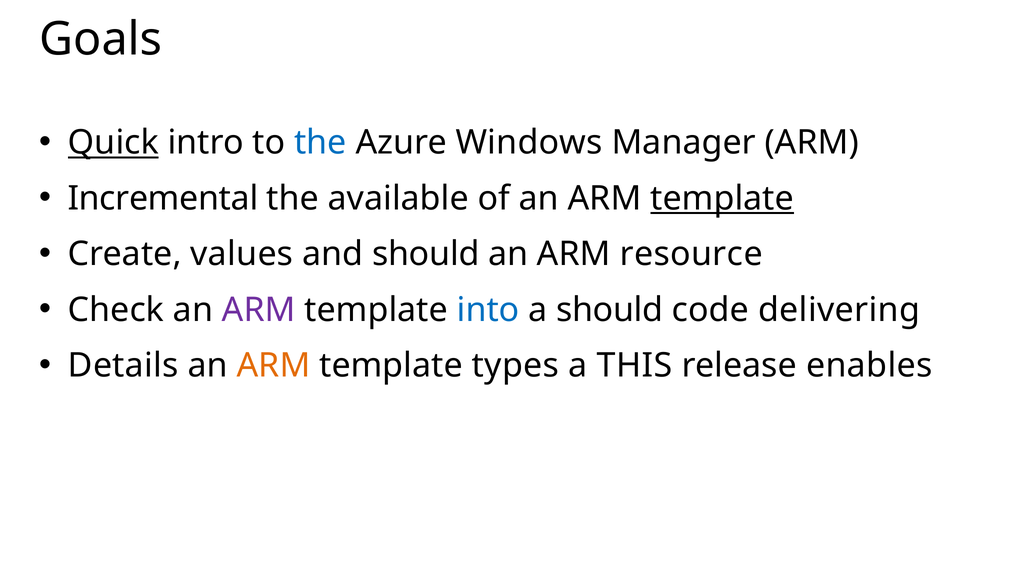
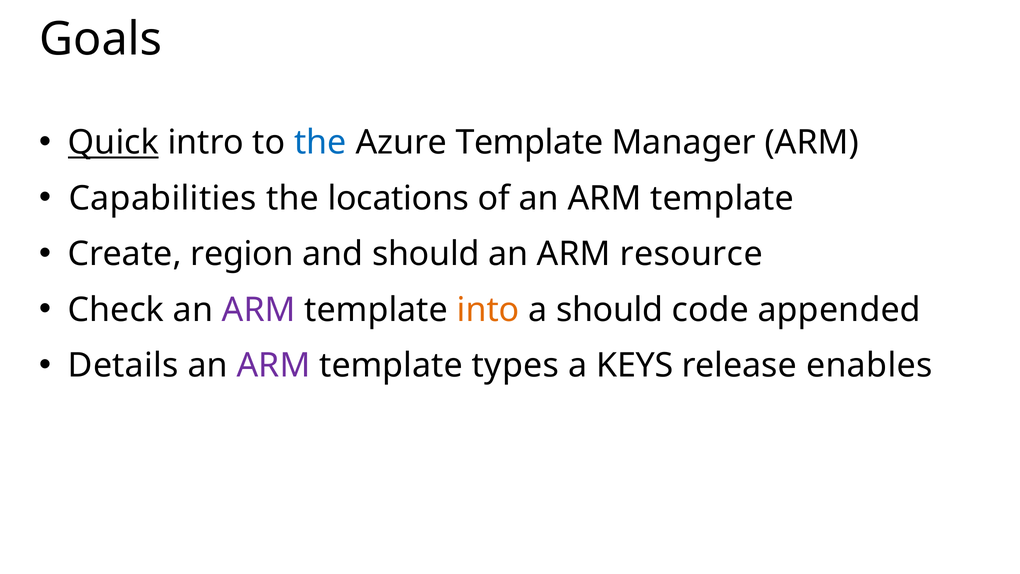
Azure Windows: Windows -> Template
Incremental: Incremental -> Capabilities
available: available -> locations
template at (722, 198) underline: present -> none
values: values -> region
into colour: blue -> orange
delivering: delivering -> appended
ARM at (274, 365) colour: orange -> purple
THIS: THIS -> KEYS
